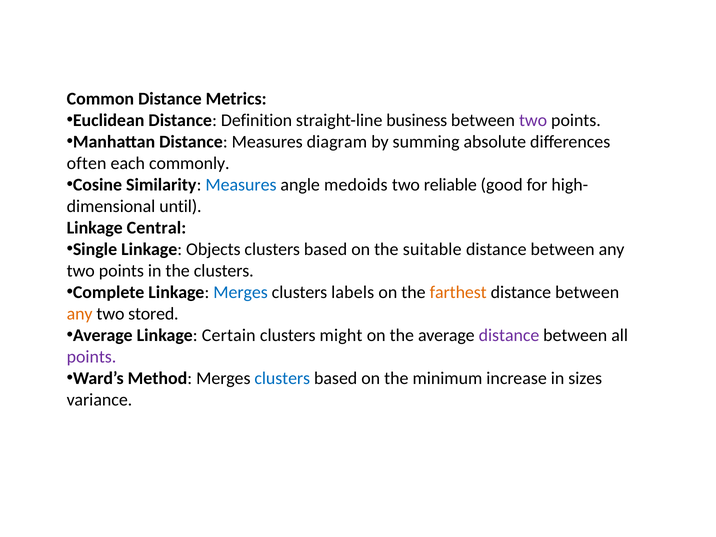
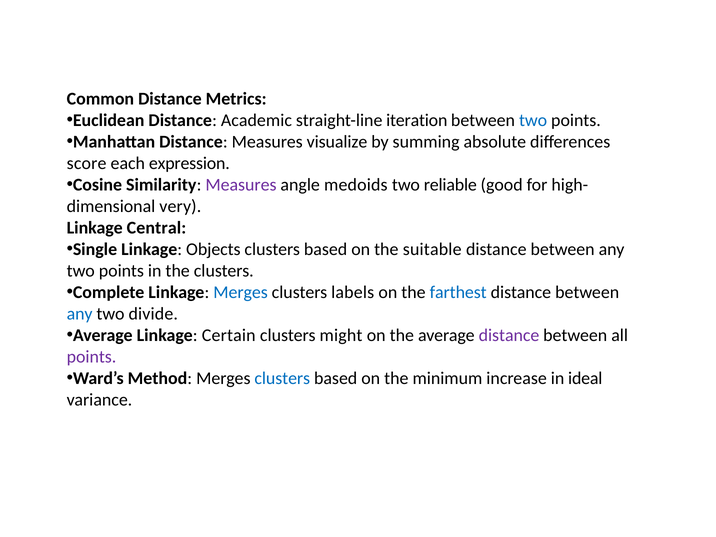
Definition: Definition -> Academic
business: business -> iteration
two at (533, 120) colour: purple -> blue
diagram: diagram -> visualize
often: often -> score
commonly: commonly -> expression
Measures at (241, 185) colour: blue -> purple
until: until -> very
farthest colour: orange -> blue
any at (80, 314) colour: orange -> blue
stored: stored -> divide
sizes: sizes -> ideal
